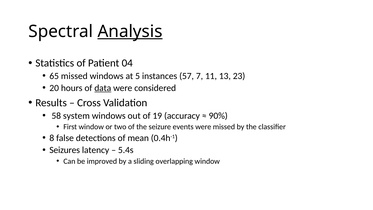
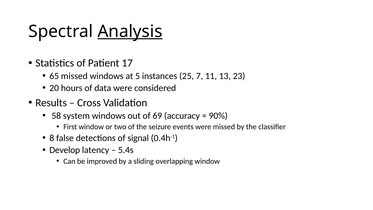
04: 04 -> 17
57: 57 -> 25
data underline: present -> none
19: 19 -> 69
mean: mean -> signal
Seizures: Seizures -> Develop
